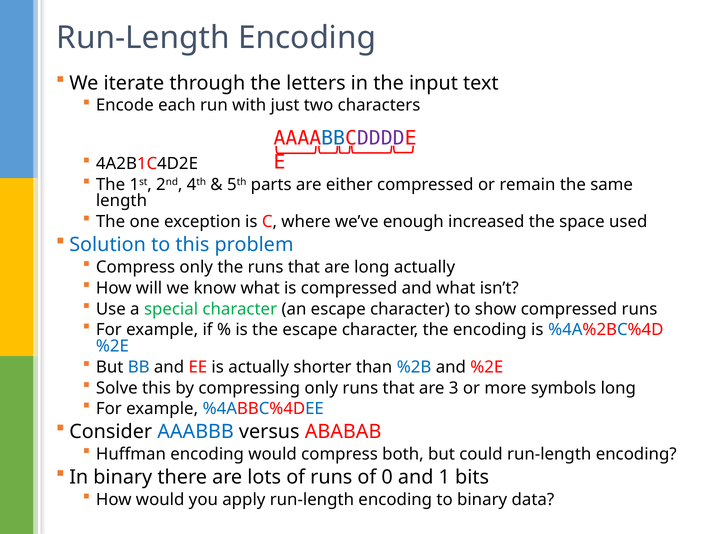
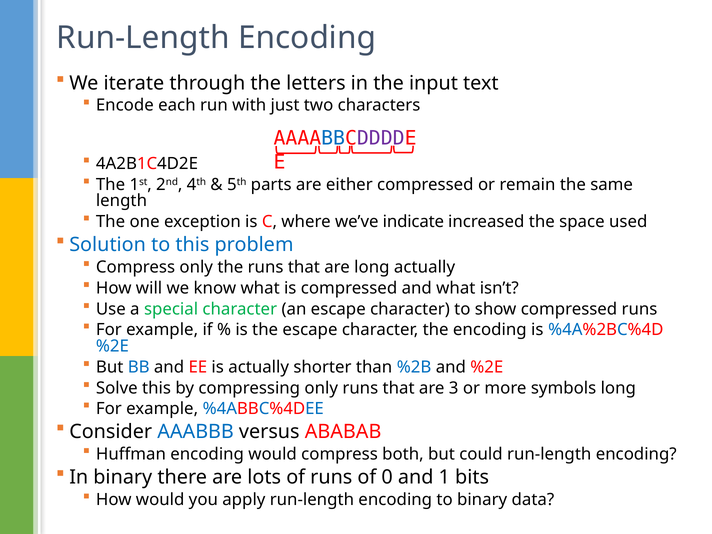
enough: enough -> indicate
